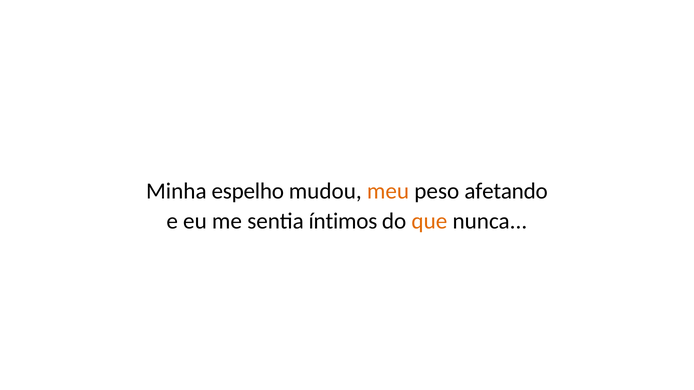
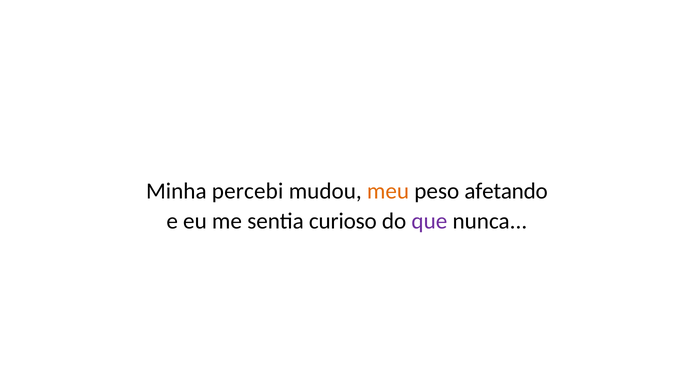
espelho: espelho -> percebi
íntimos: íntimos -> curioso
que colour: orange -> purple
